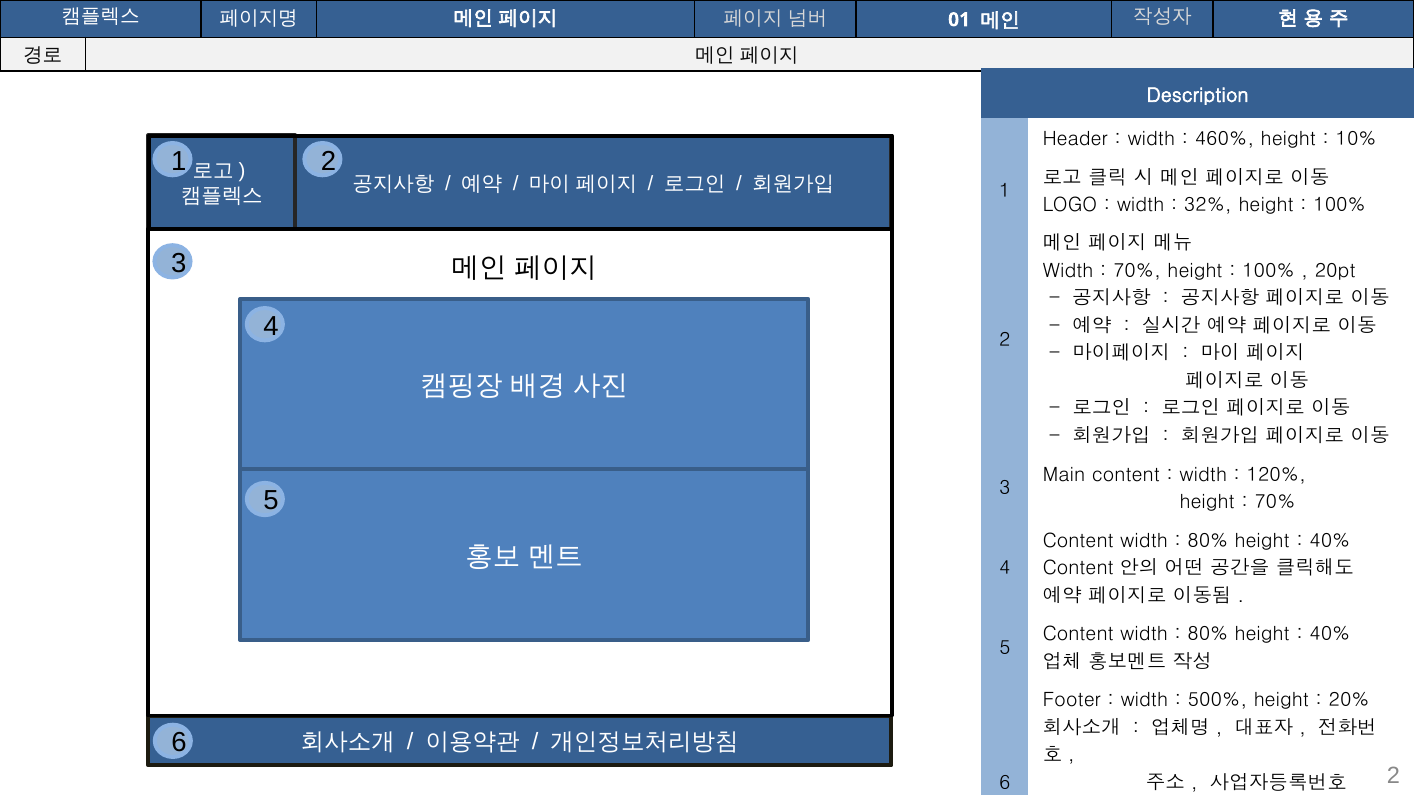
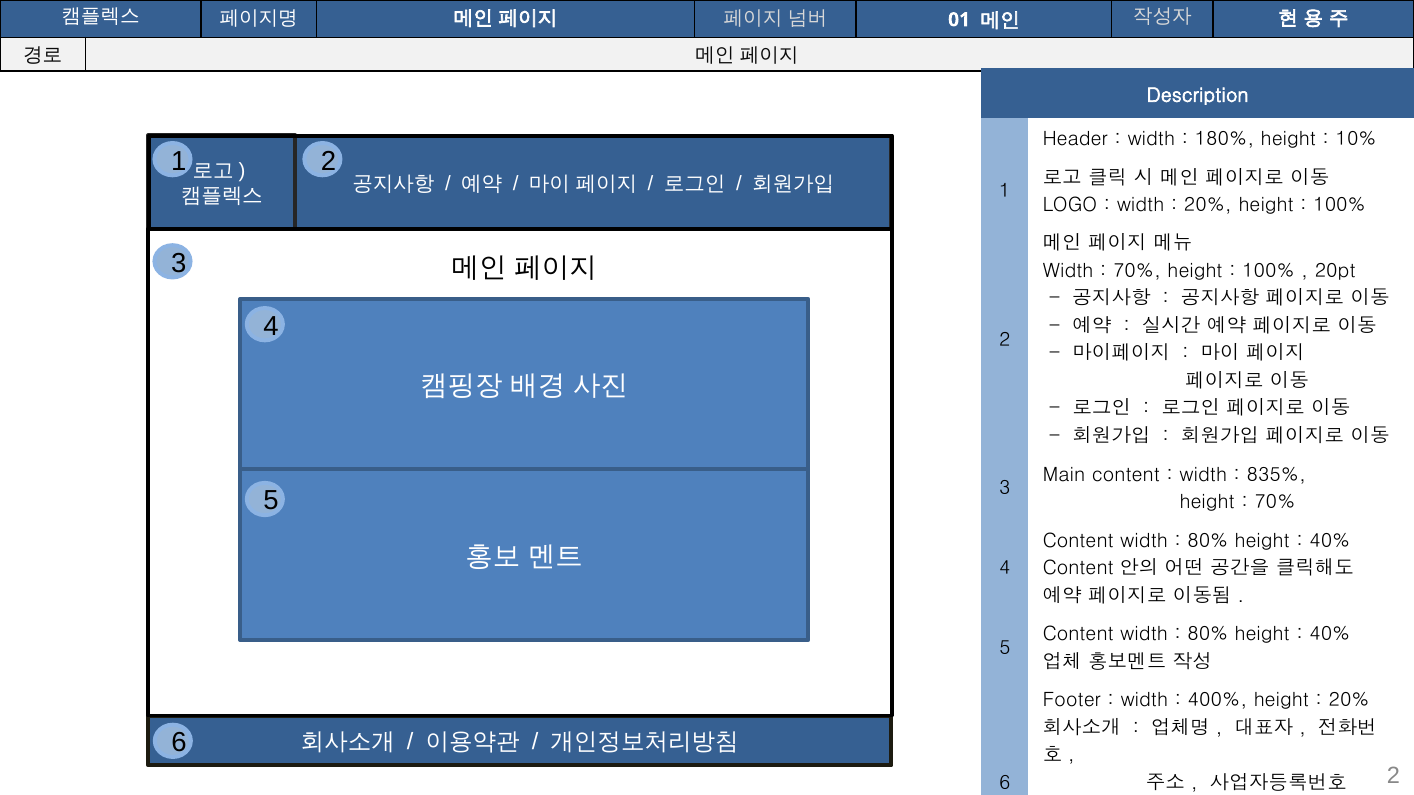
460%: 460% -> 180%
32% at (1208, 205): 32% -> 20%
120%: 120% -> 835%
500%: 500% -> 400%
